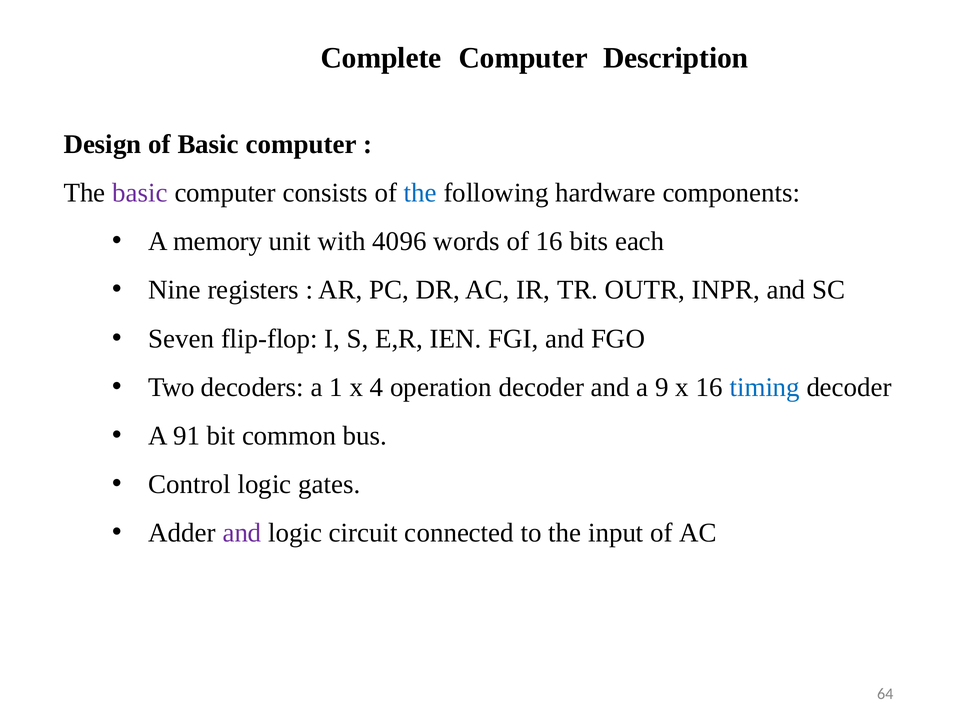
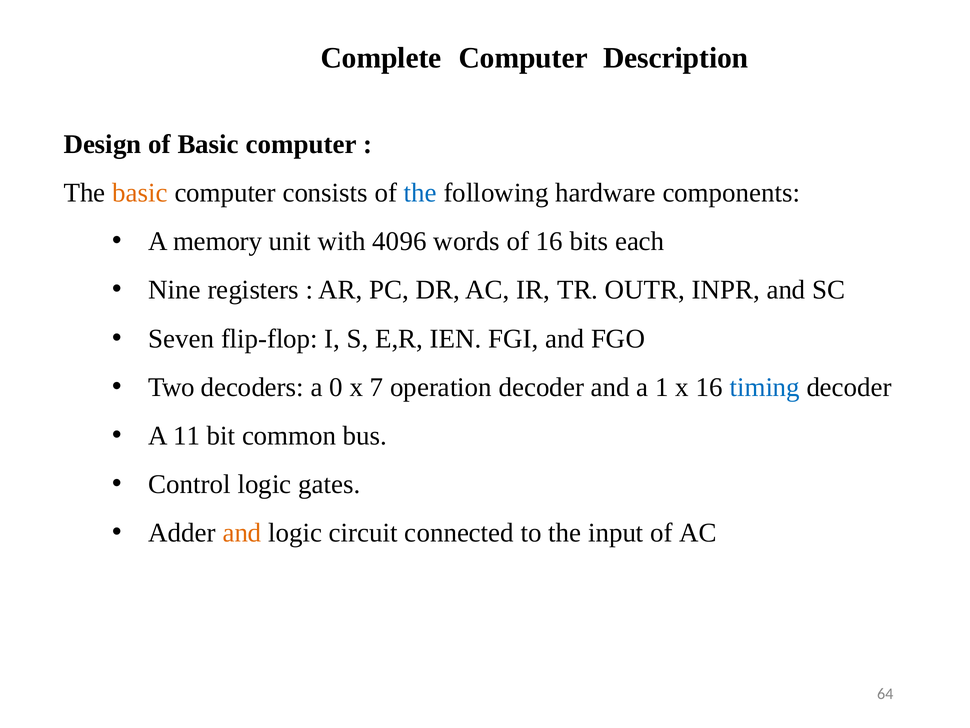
basic at (140, 193) colour: purple -> orange
1: 1 -> 0
4: 4 -> 7
9: 9 -> 1
91: 91 -> 11
and at (242, 532) colour: purple -> orange
